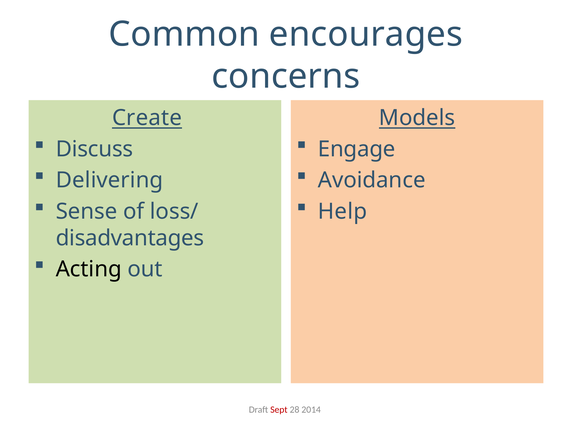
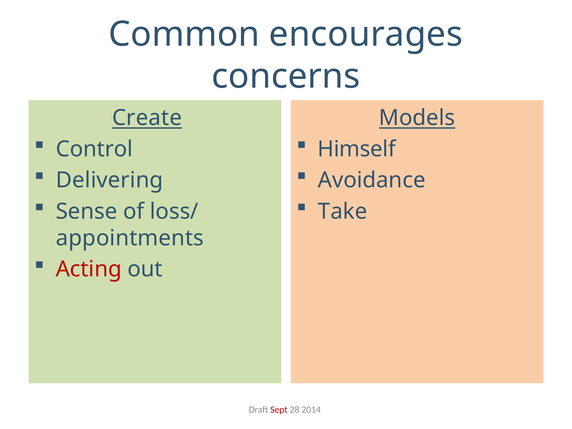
Discuss: Discuss -> Control
Engage: Engage -> Himself
Help: Help -> Take
disadvantages: disadvantages -> appointments
Acting colour: black -> red
